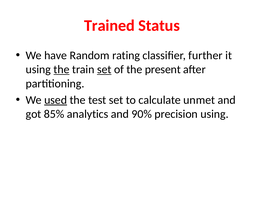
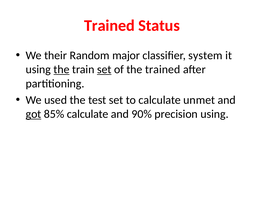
have: have -> their
rating: rating -> major
further: further -> system
the present: present -> trained
used underline: present -> none
got underline: none -> present
85% analytics: analytics -> calculate
